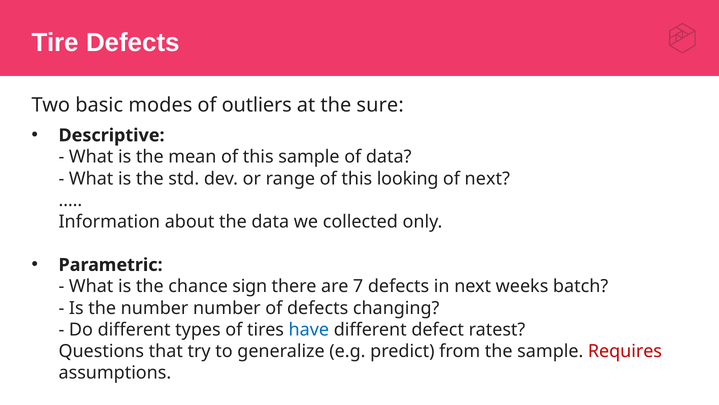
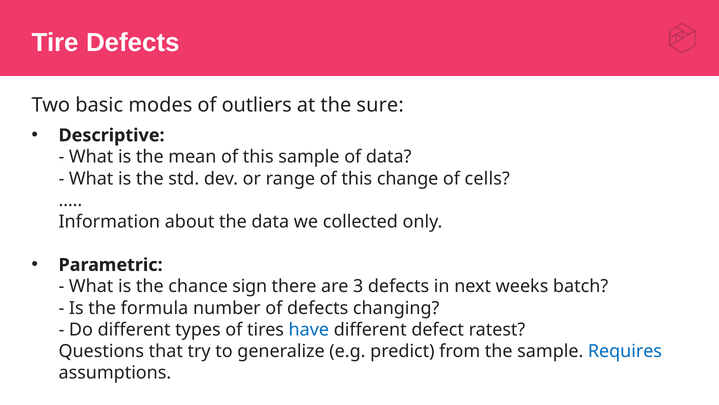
looking: looking -> change
of next: next -> cells
7: 7 -> 3
the number: number -> formula
Requires colour: red -> blue
